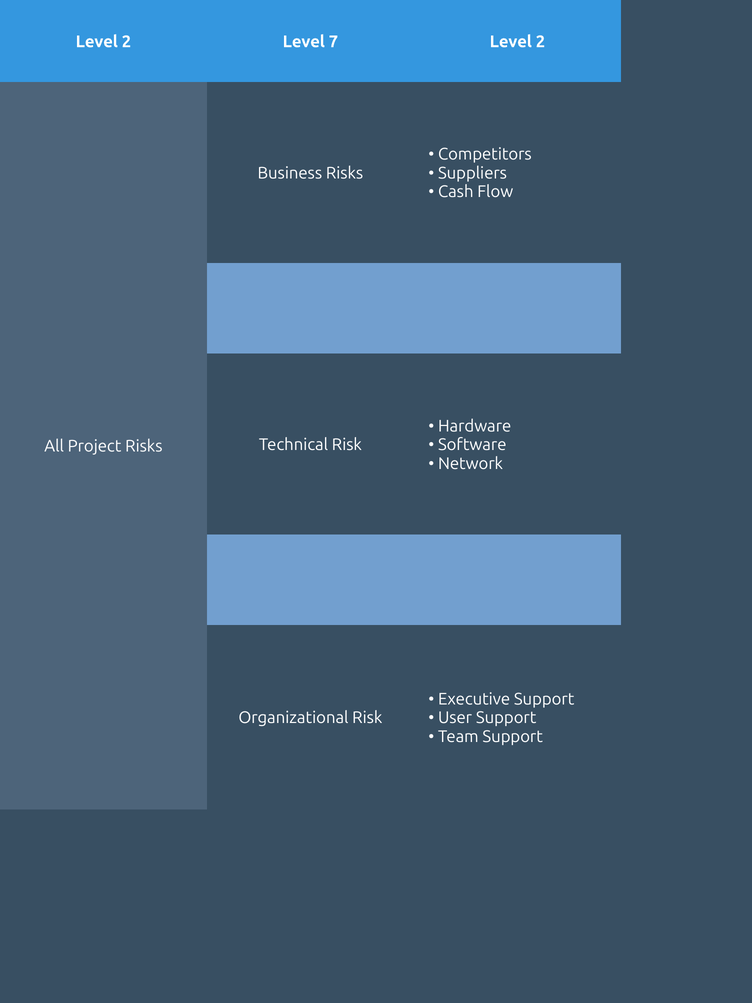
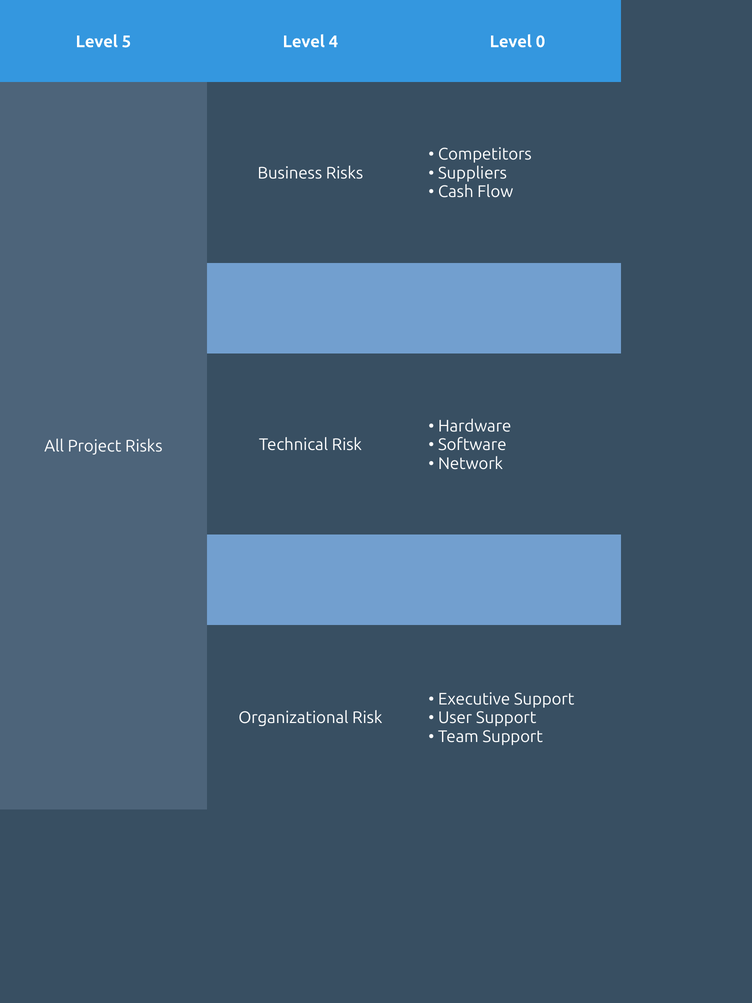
2 at (126, 42): 2 -> 5
7: 7 -> 4
2 at (540, 42): 2 -> 0
